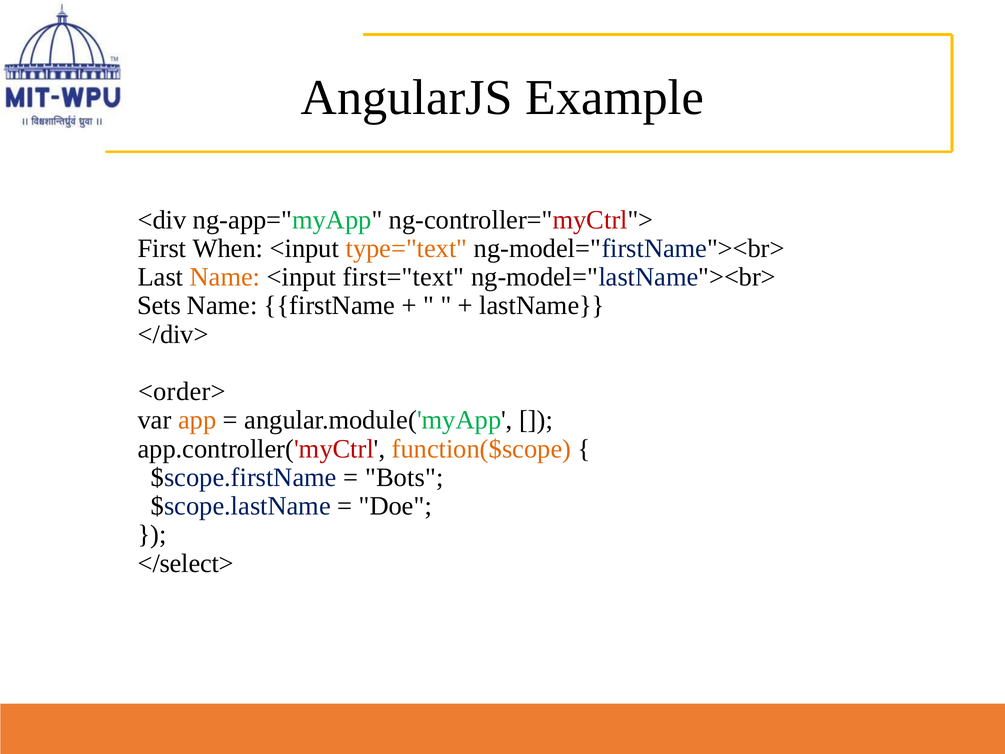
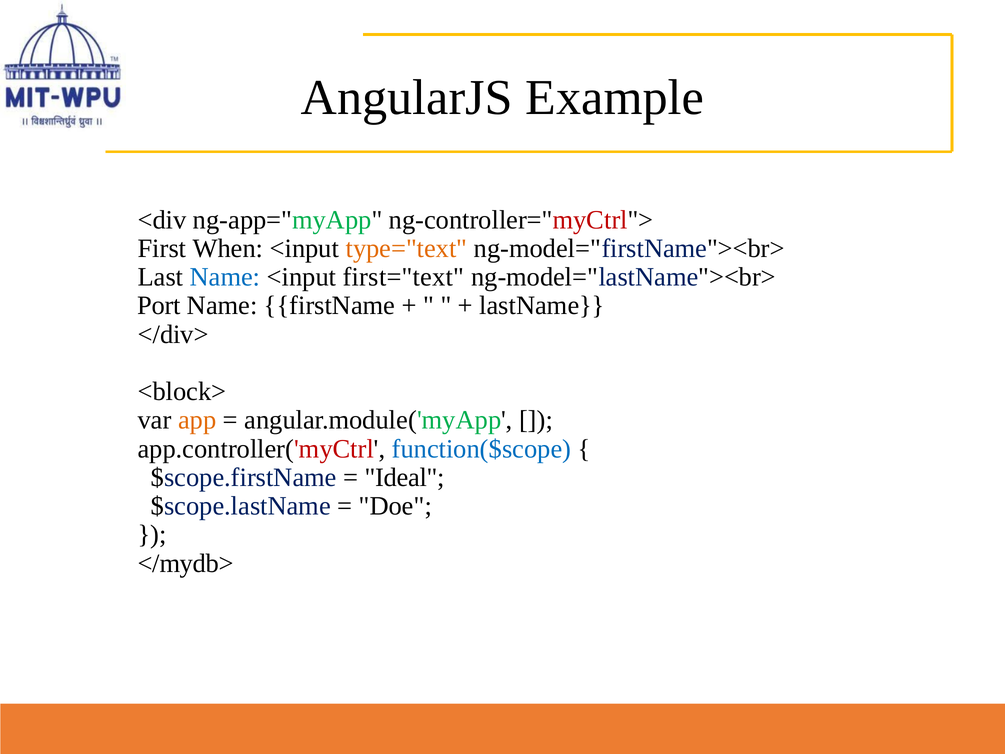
Name at (225, 277) colour: orange -> blue
Sets: Sets -> Port
<order>: <order> -> <block>
function($scope colour: orange -> blue
Bots: Bots -> Ideal
</select>: </select> -> </mydb>
